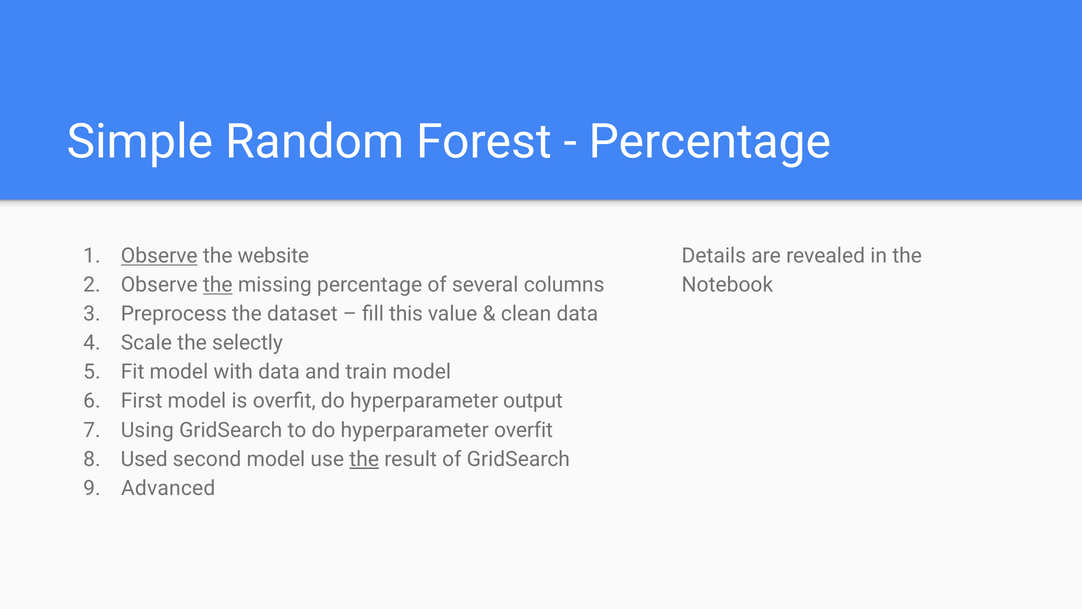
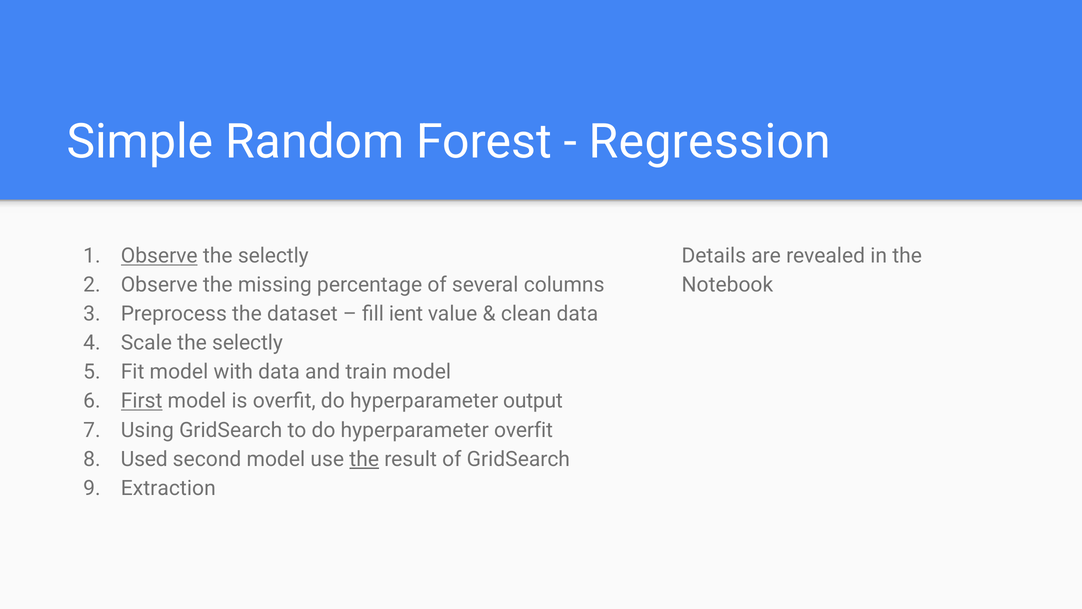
Percentage at (710, 142): Percentage -> Regression
website at (273, 256): website -> selectly
the at (218, 285) underline: present -> none
this: this -> ient
First underline: none -> present
Advanced: Advanced -> Extraction
